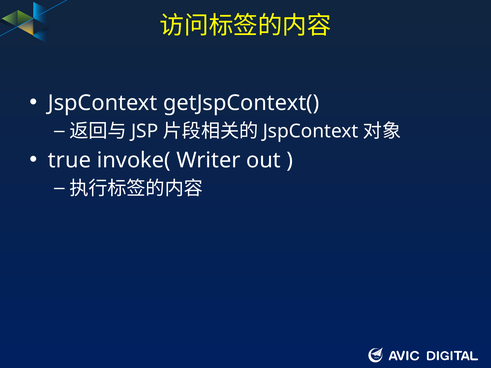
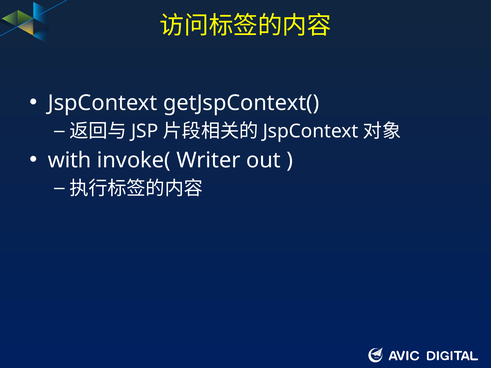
true: true -> with
